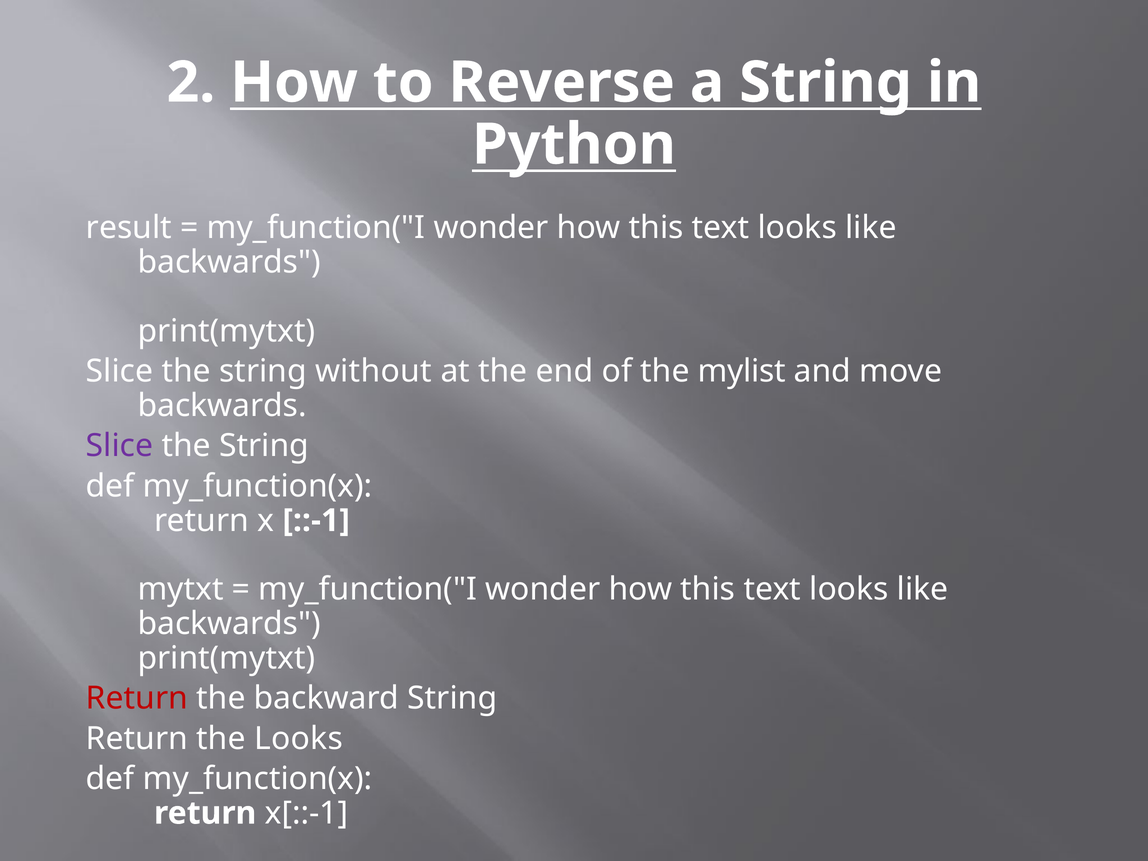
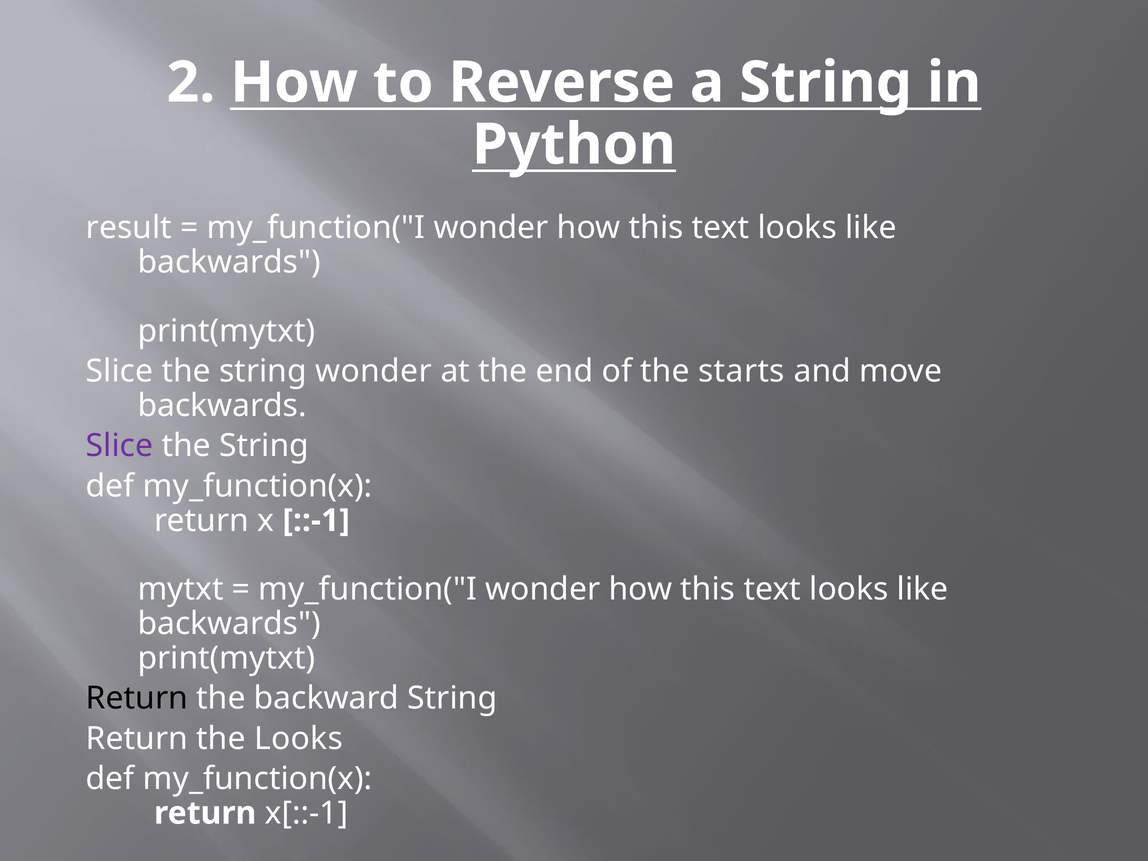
string without: without -> wonder
mylist: mylist -> starts
Return at (137, 698) colour: red -> black
